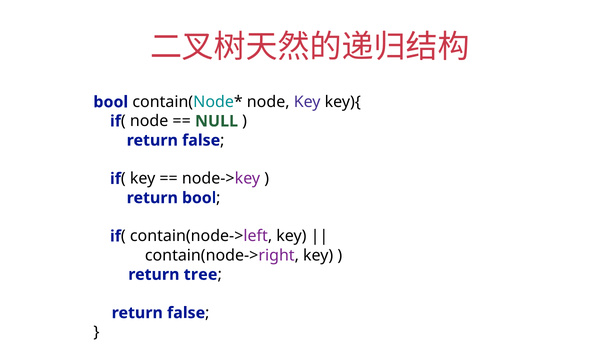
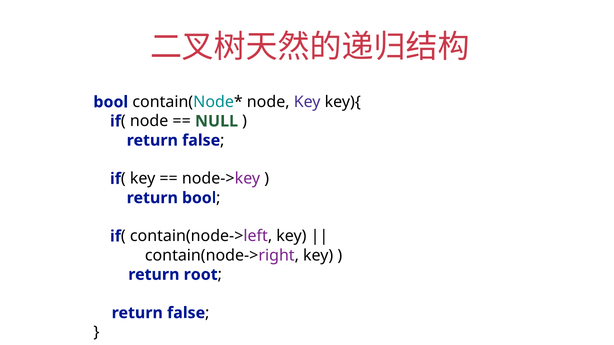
tree: tree -> root
